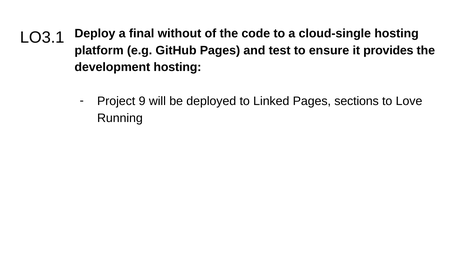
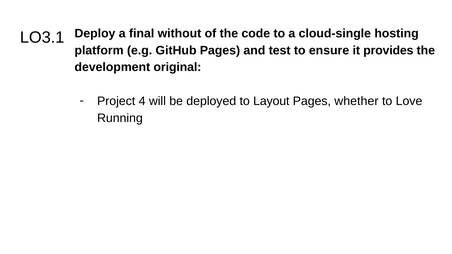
development hosting: hosting -> original
9: 9 -> 4
Linked: Linked -> Layout
sections: sections -> whether
